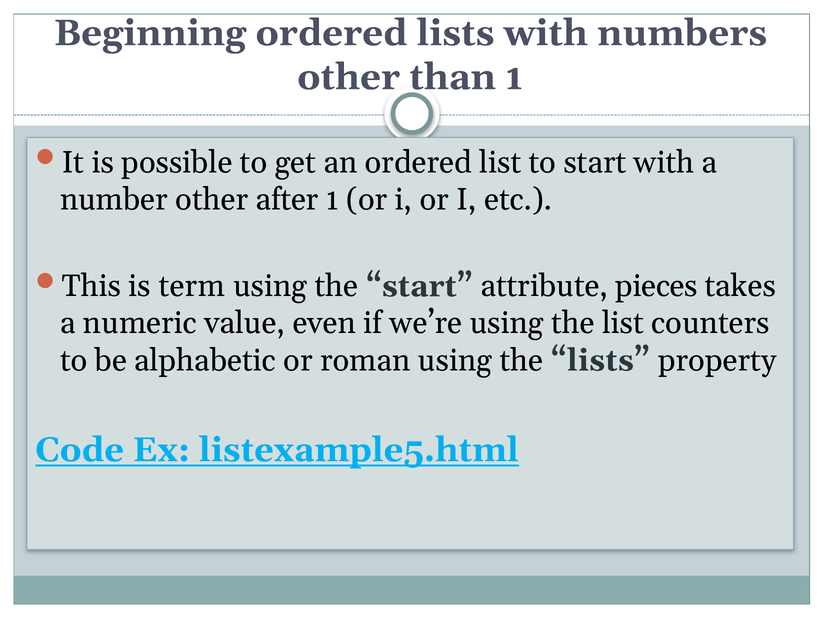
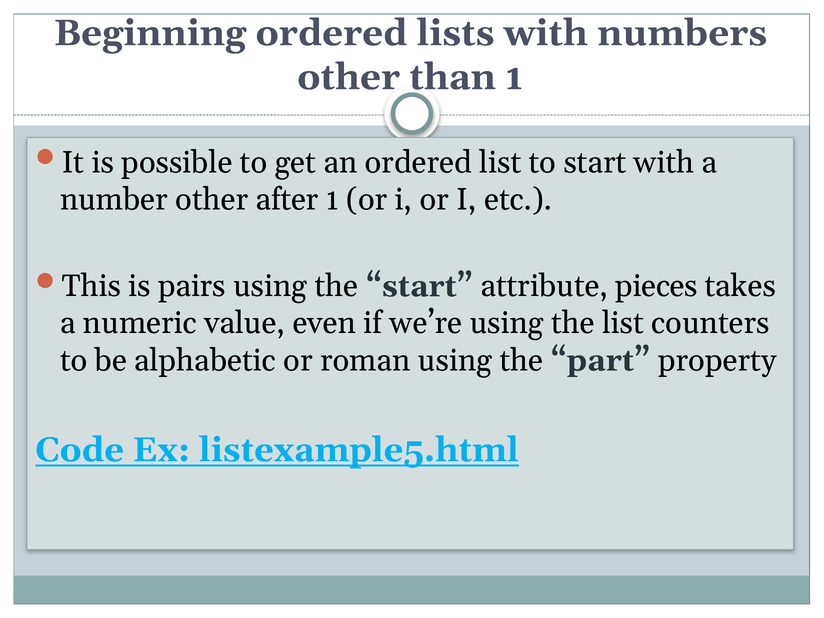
term: term -> pairs
the lists: lists -> part
